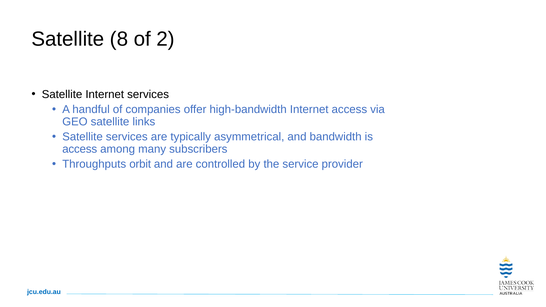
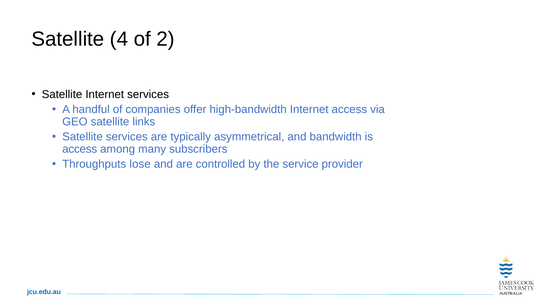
8: 8 -> 4
orbit: orbit -> lose
